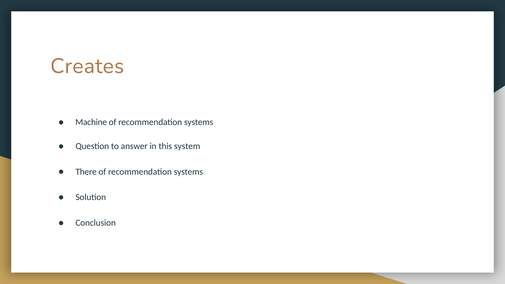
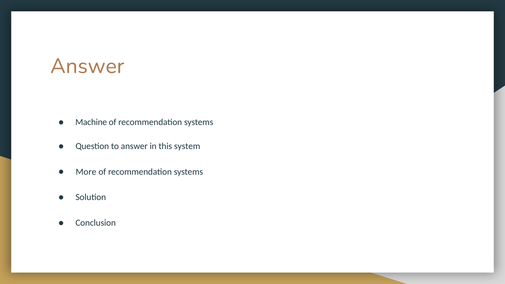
Creates at (87, 66): Creates -> Answer
There: There -> More
